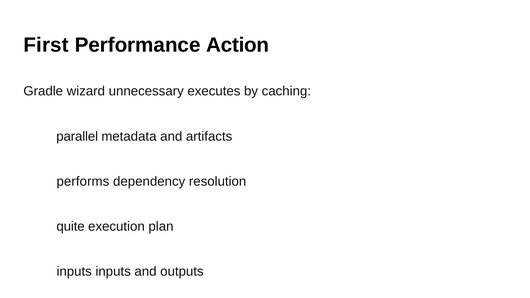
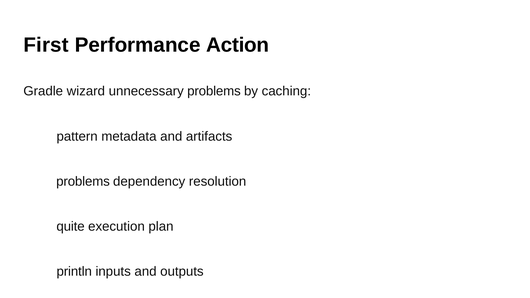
unnecessary executes: executes -> problems
parallel: parallel -> pattern
performs at (83, 181): performs -> problems
inputs at (74, 272): inputs -> println
